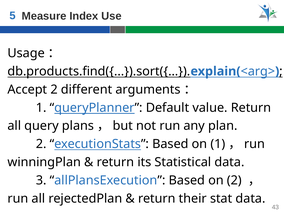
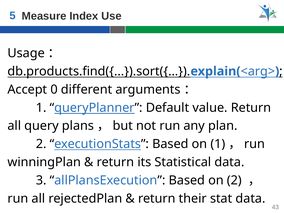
Accept 2: 2 -> 0
